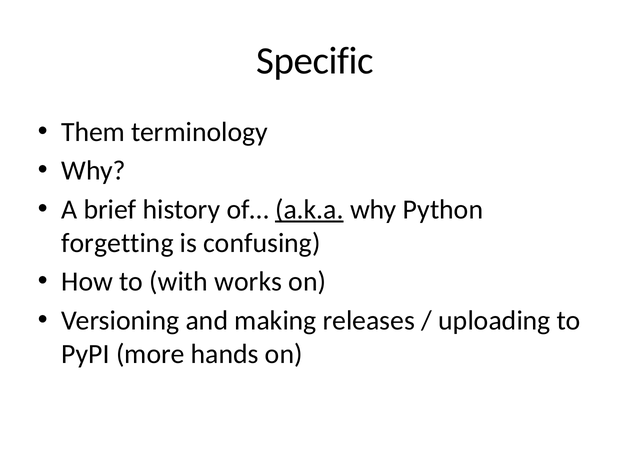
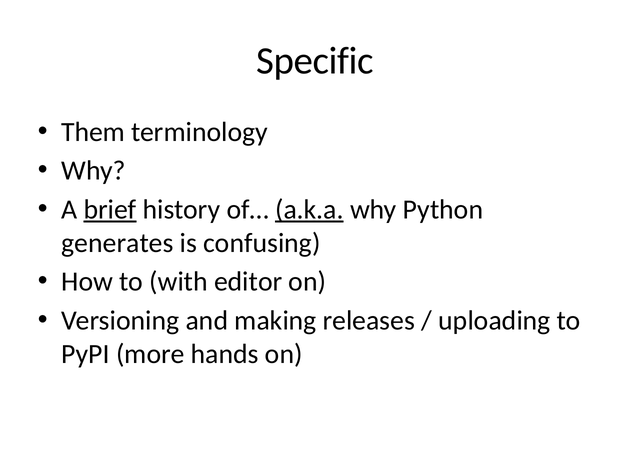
brief underline: none -> present
forgetting: forgetting -> generates
works: works -> editor
